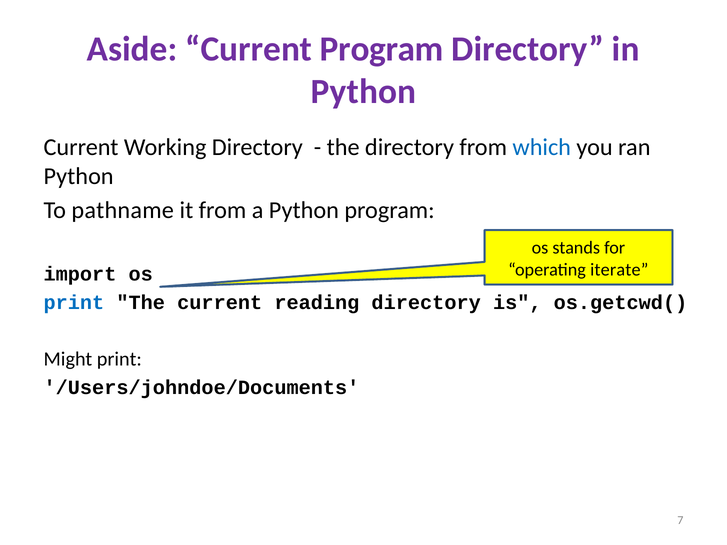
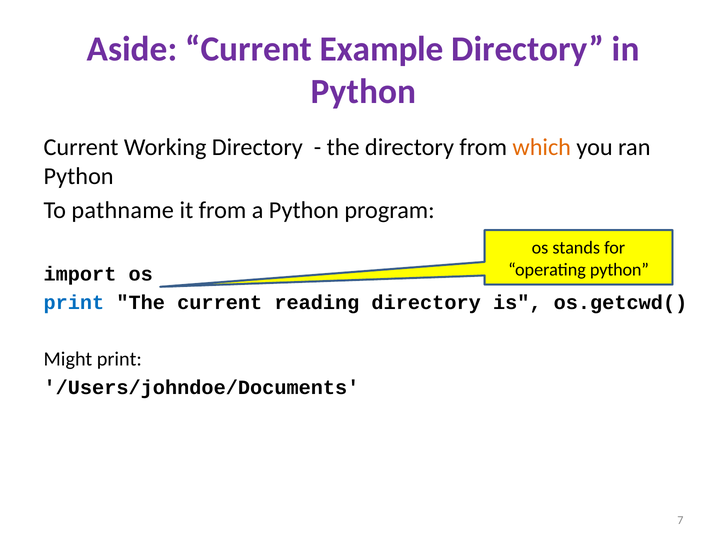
Current Program: Program -> Example
which colour: blue -> orange
operating iterate: iterate -> python
